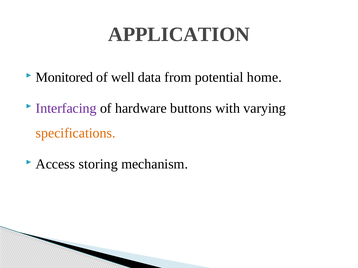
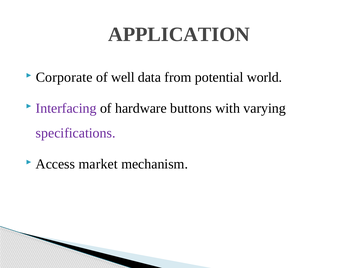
Monitored: Monitored -> Corporate
home: home -> world
specifications colour: orange -> purple
storing: storing -> market
